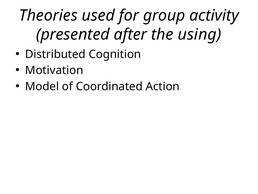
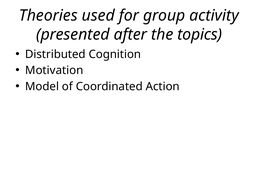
using: using -> topics
